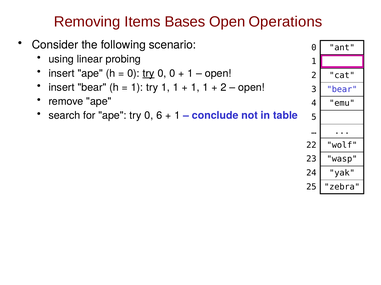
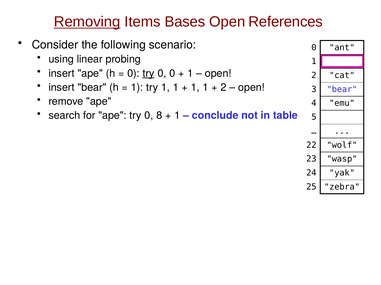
Removing underline: none -> present
Operations: Operations -> References
6: 6 -> 8
